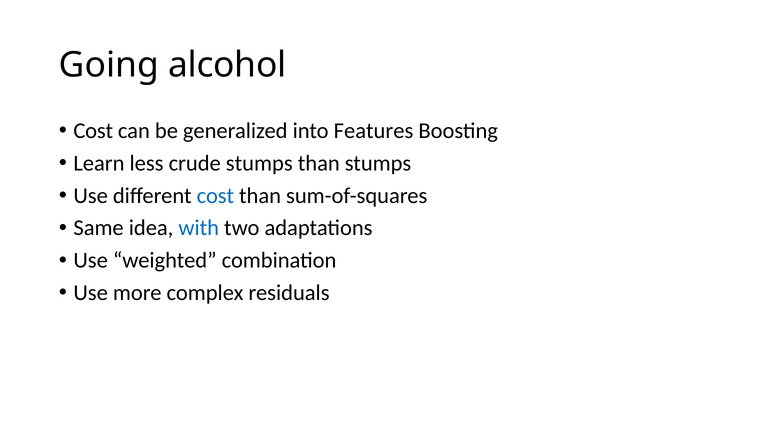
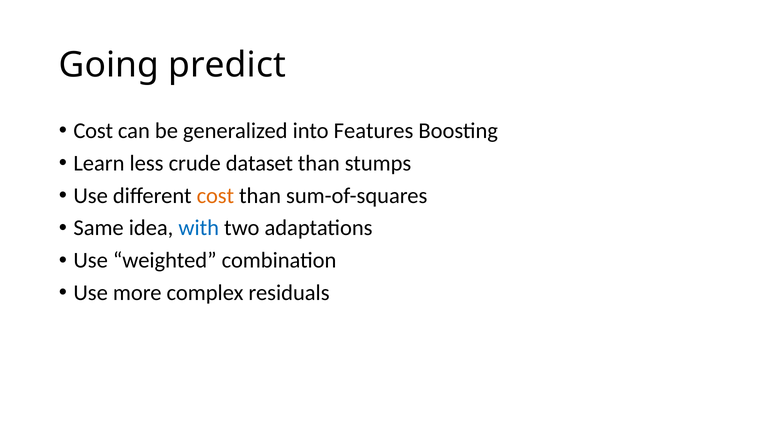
alcohol: alcohol -> predict
crude stumps: stumps -> dataset
cost at (215, 196) colour: blue -> orange
